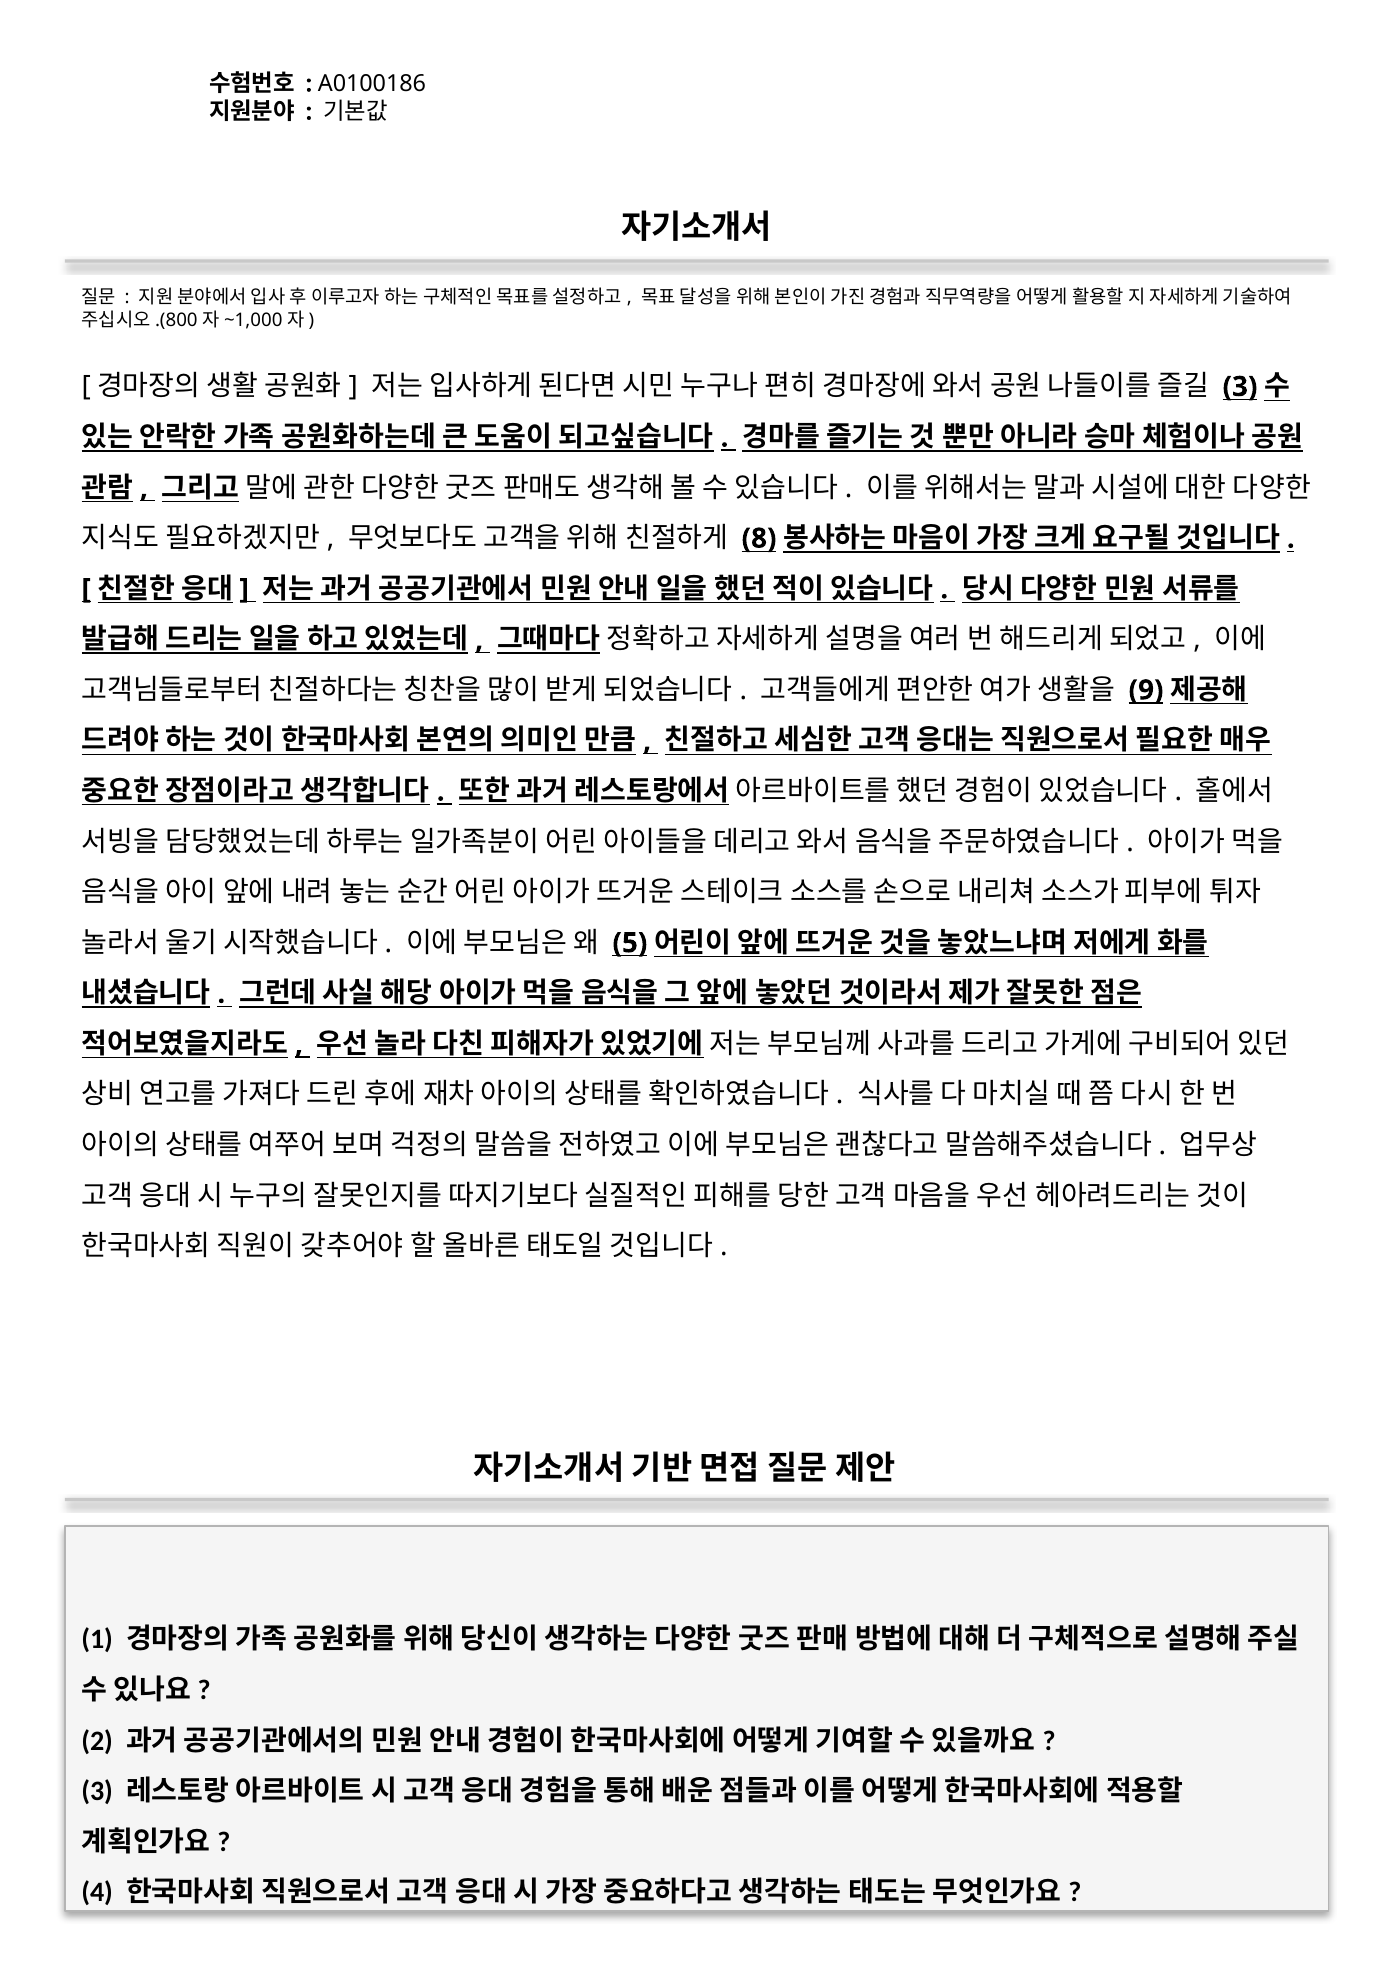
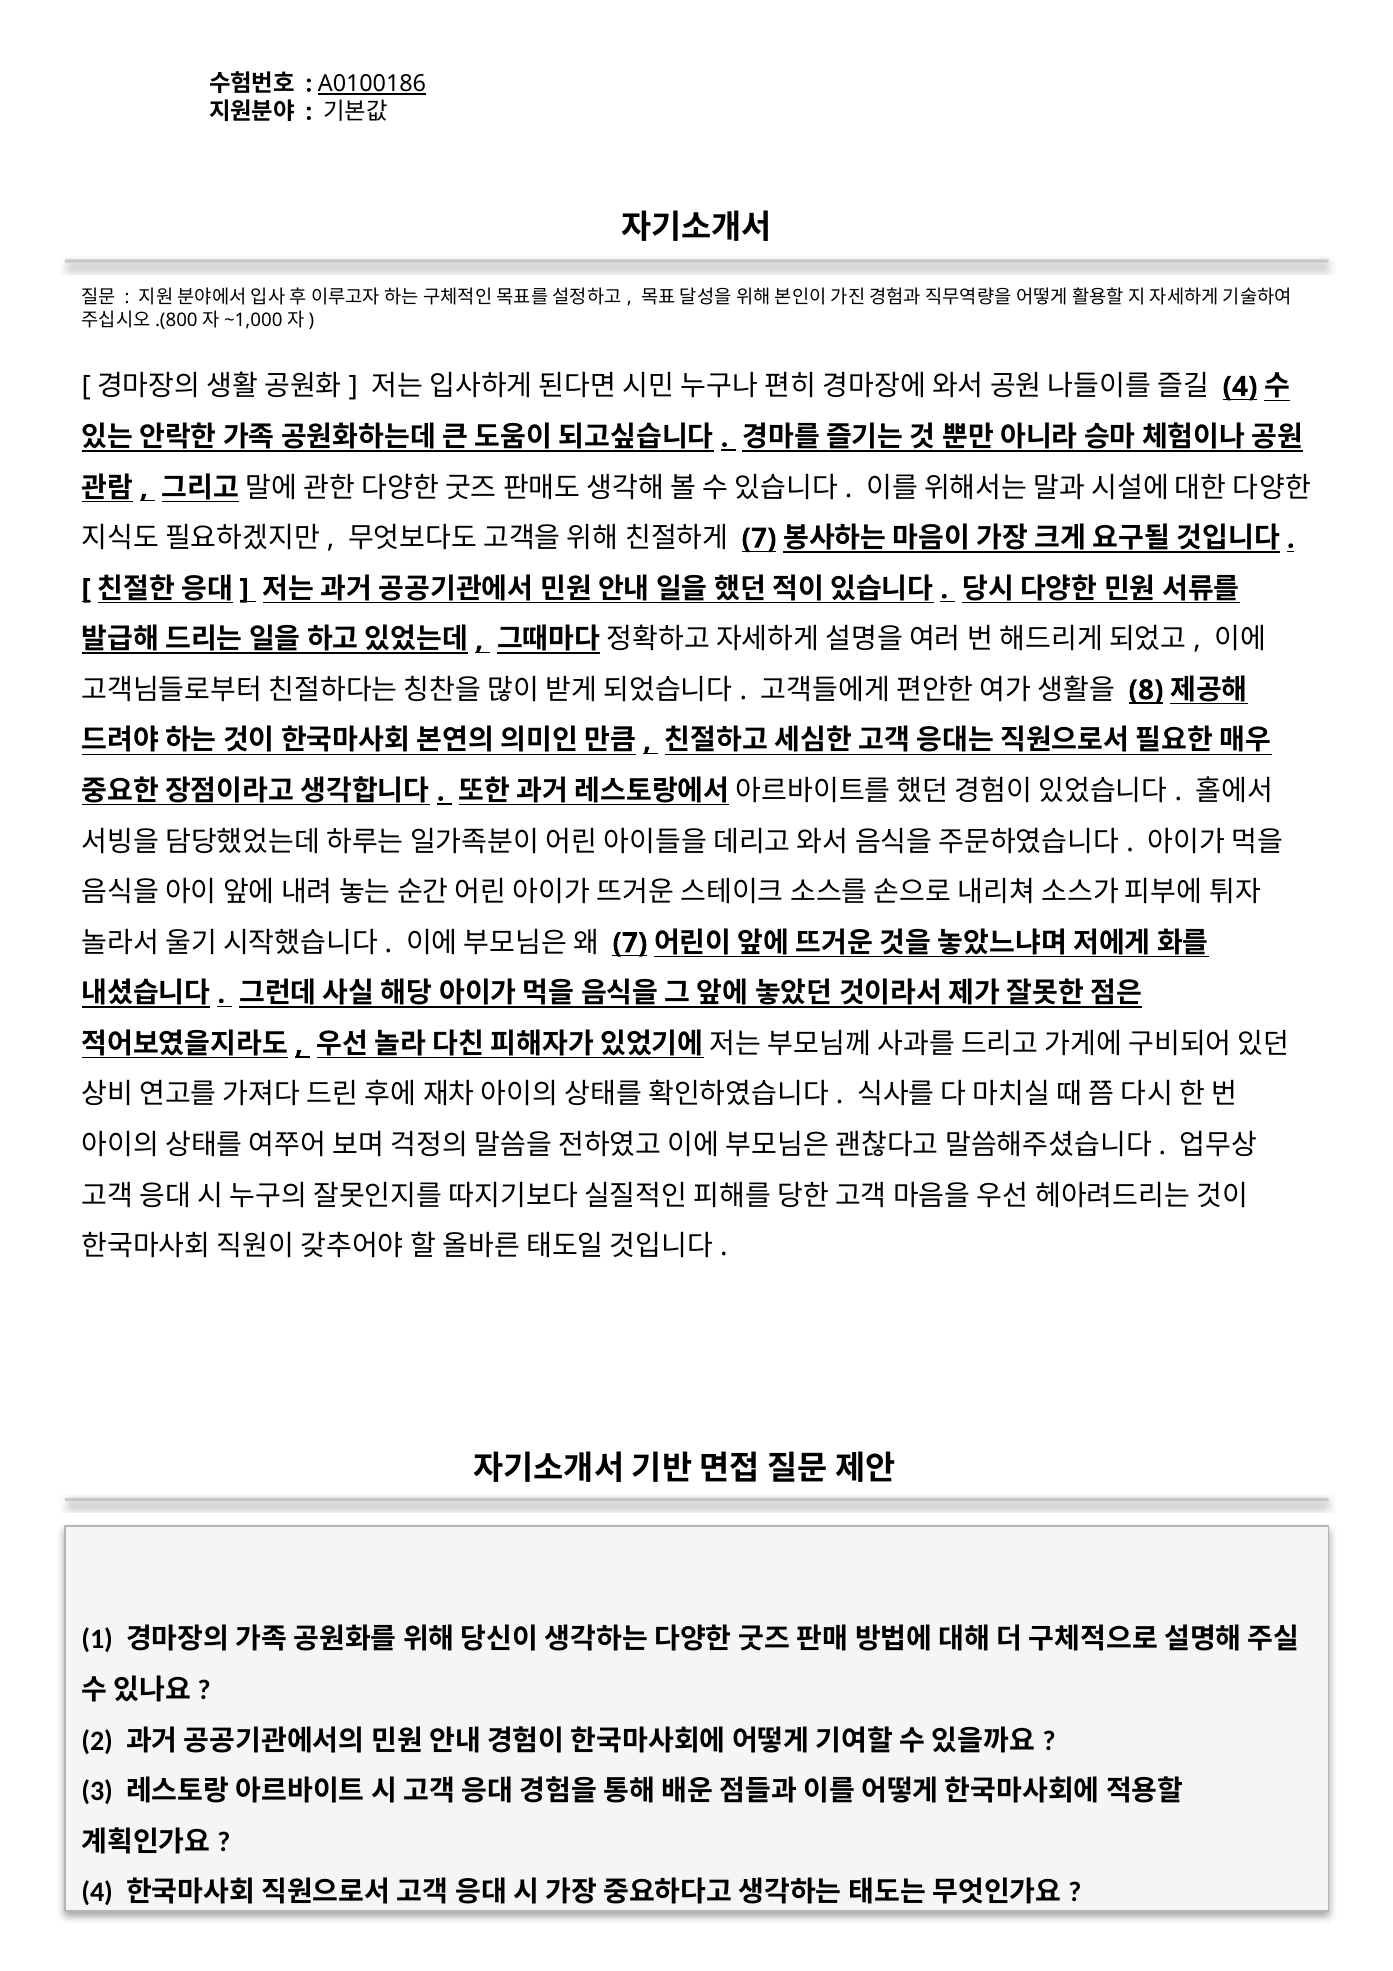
A0100186 underline: none -> present
3 at (1240, 387): 3 -> 4
8 at (759, 538): 8 -> 7
9: 9 -> 8
5 at (630, 943): 5 -> 7
